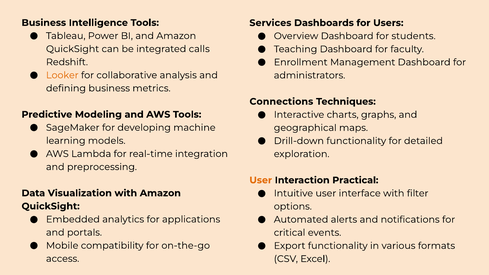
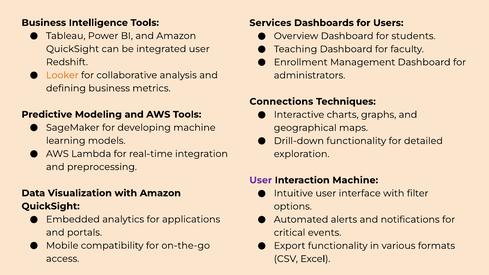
integrated calls: calls -> user
User at (261, 180) colour: orange -> purple
Interaction Practical: Practical -> Machine
